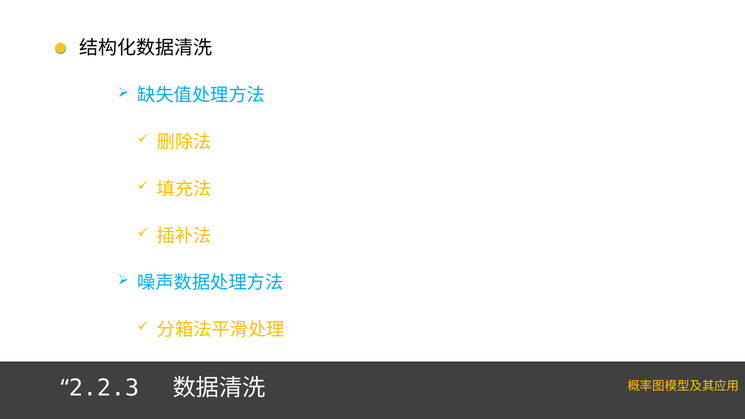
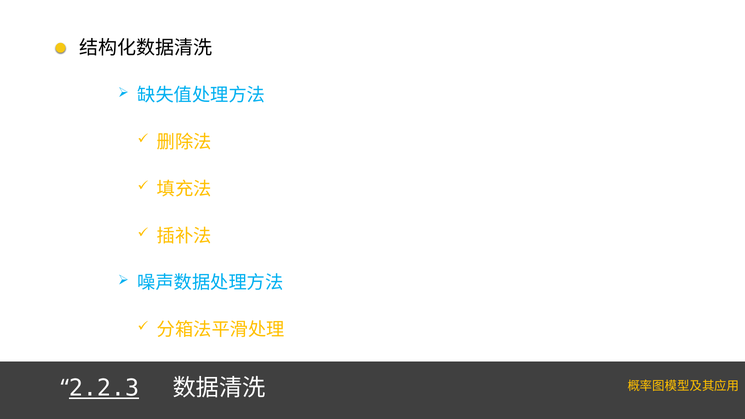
2.2.3 underline: none -> present
